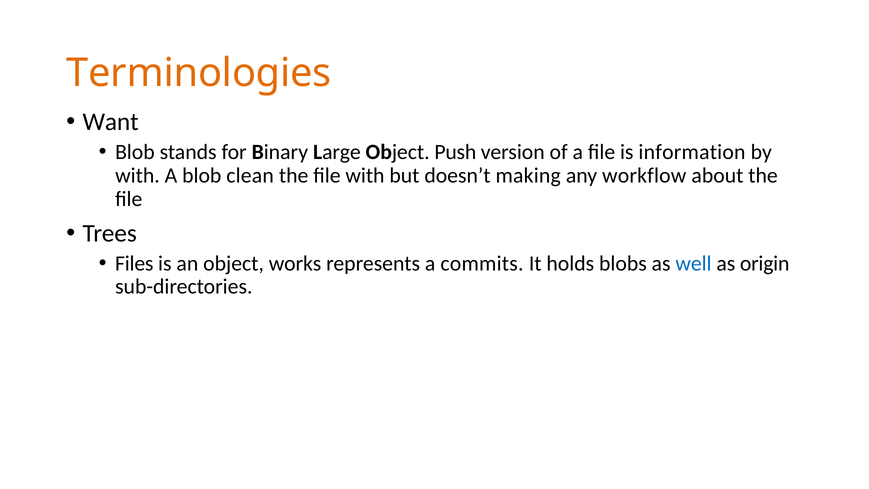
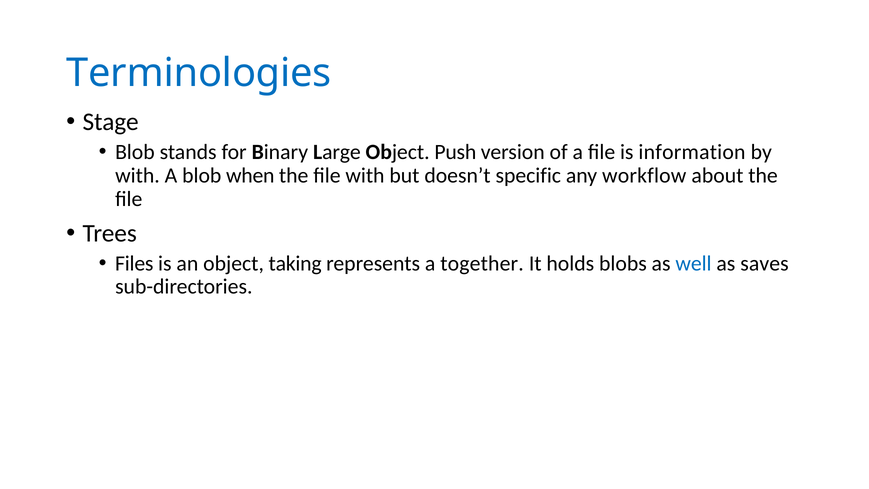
Terminologies colour: orange -> blue
Want: Want -> Stage
clean: clean -> when
making: making -> specific
works: works -> taking
commits: commits -> together
origin: origin -> saves
